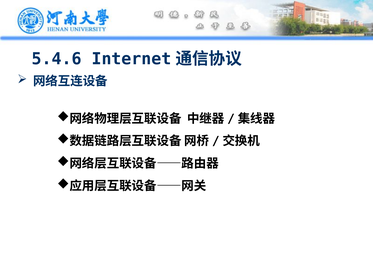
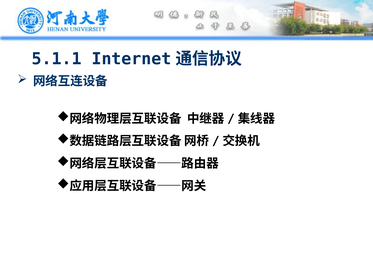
5.4.6: 5.4.6 -> 5.1.1
